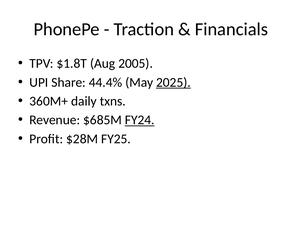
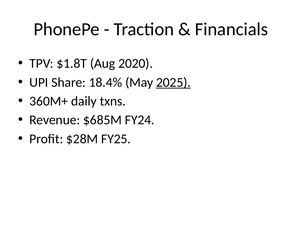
2005: 2005 -> 2020
44.4%: 44.4% -> 18.4%
FY24 underline: present -> none
